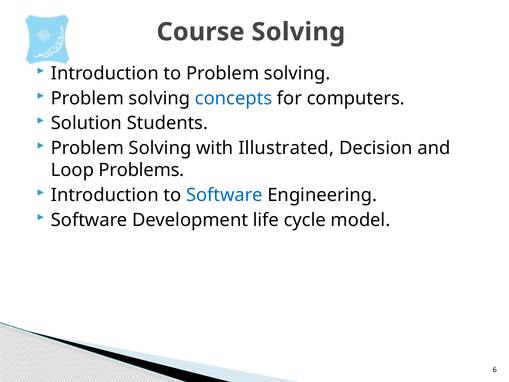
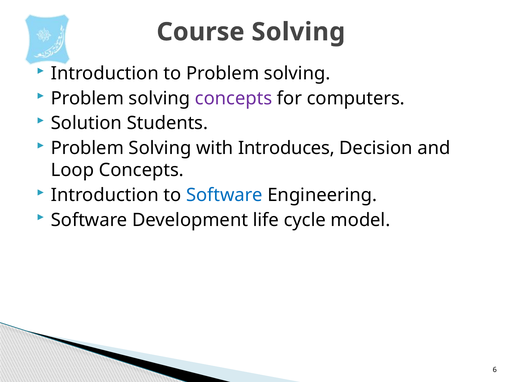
concepts at (234, 98) colour: blue -> purple
Illustrated: Illustrated -> Introduces
Loop Problems: Problems -> Concepts
